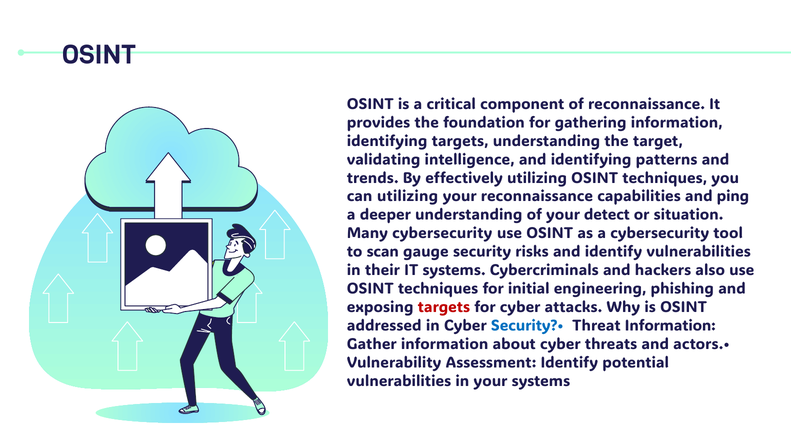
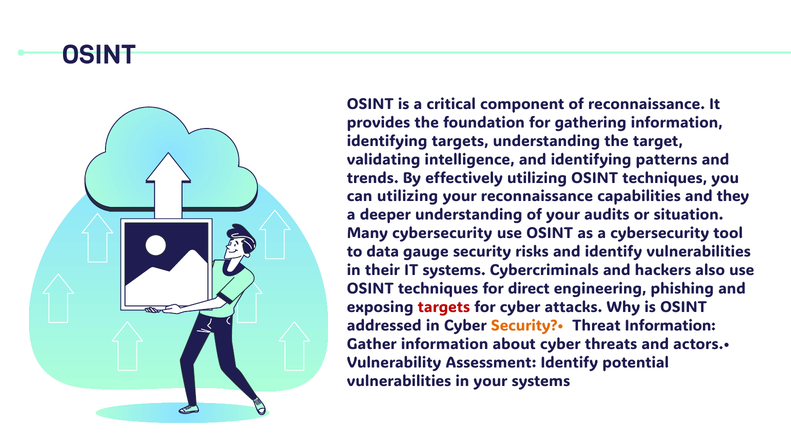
ping: ping -> they
detect: detect -> audits
scan: scan -> data
initial: initial -> direct
Security?• colour: blue -> orange
